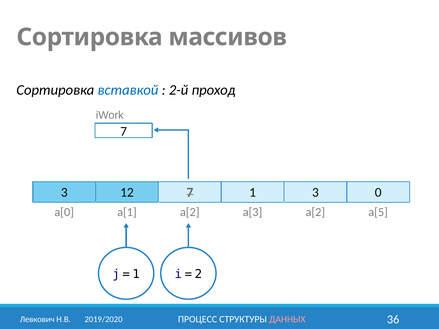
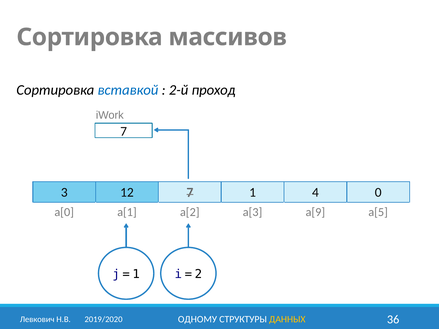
1 3: 3 -> 4
a[3 a[2: a[2 -> a[9
ПРОЦЕСС: ПРОЦЕСС -> ОДНОМУ
ДАННЫХ colour: pink -> yellow
